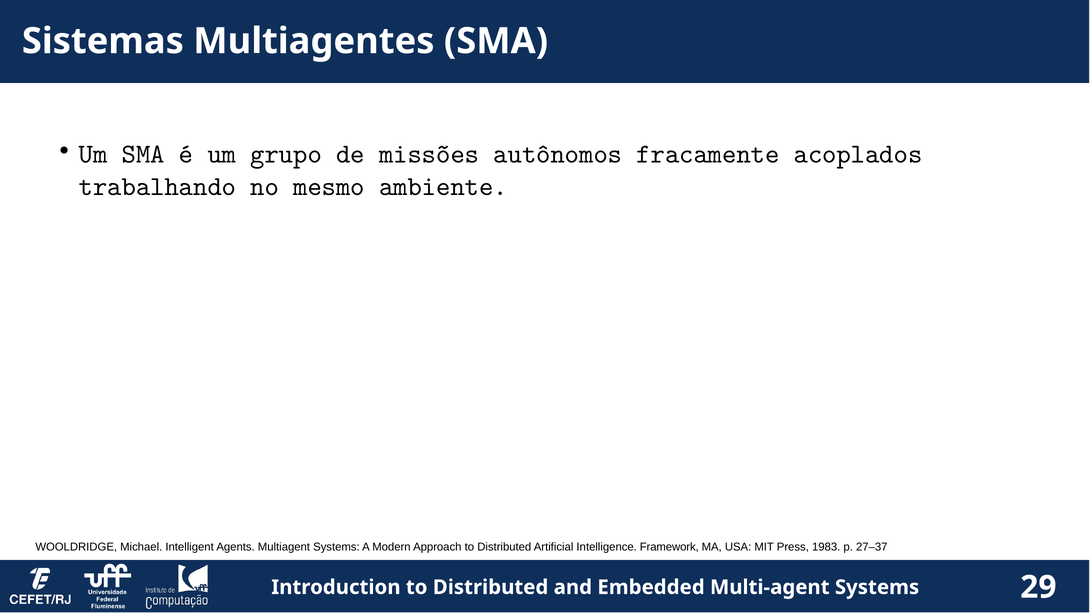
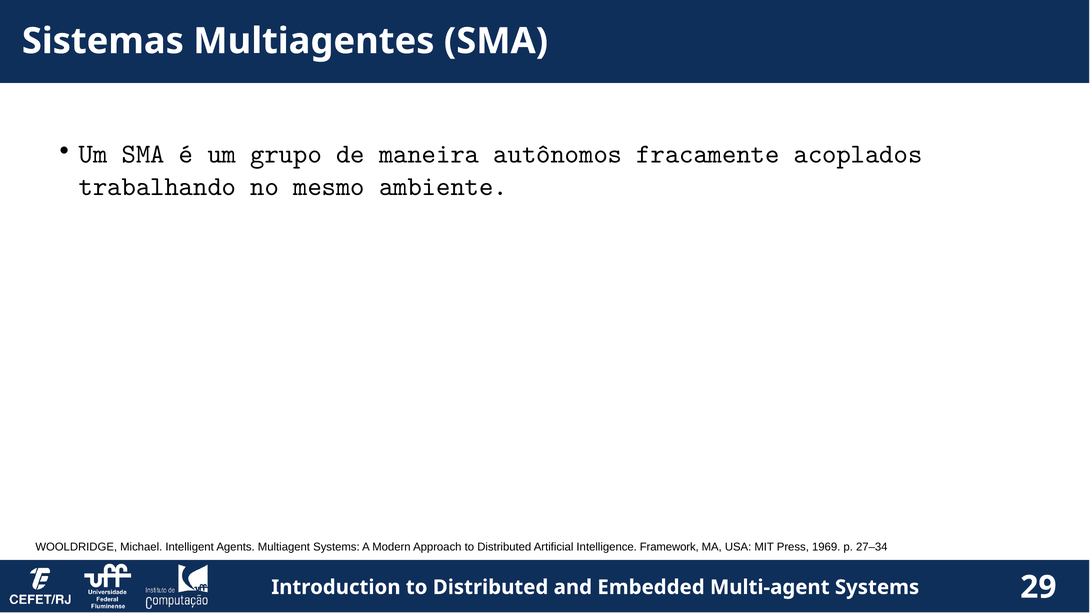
missões: missões -> maneira
1983: 1983 -> 1969
27–37: 27–37 -> 27–34
